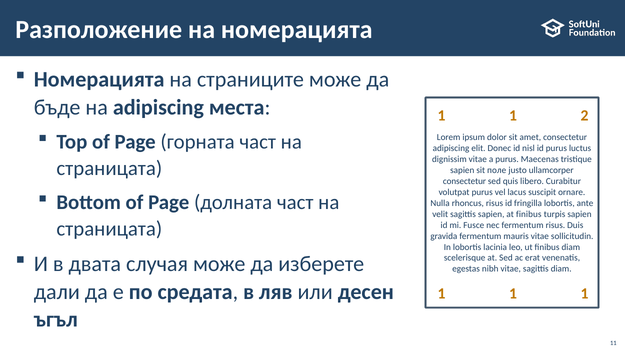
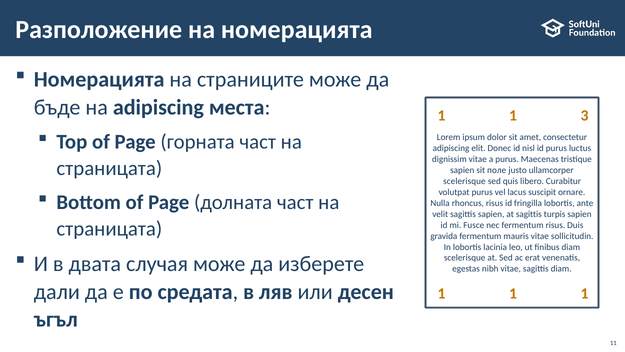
2: 2 -> 3
consectetur at (464, 181): consectetur -> scelerisque
at finibus: finibus -> sagittis
